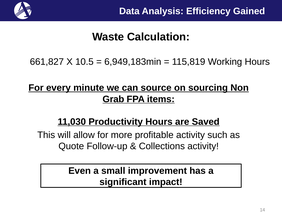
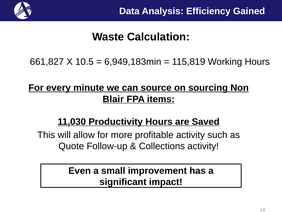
Grab: Grab -> Blair
